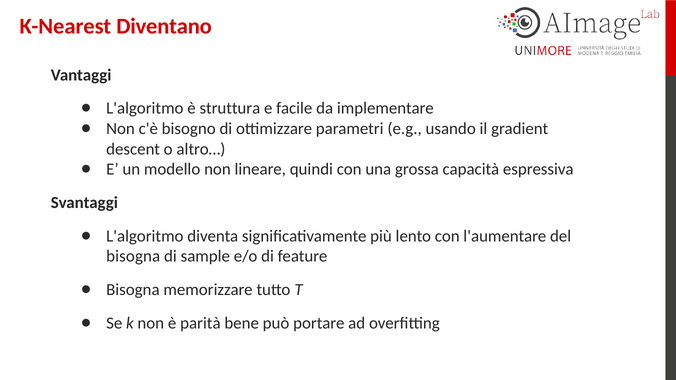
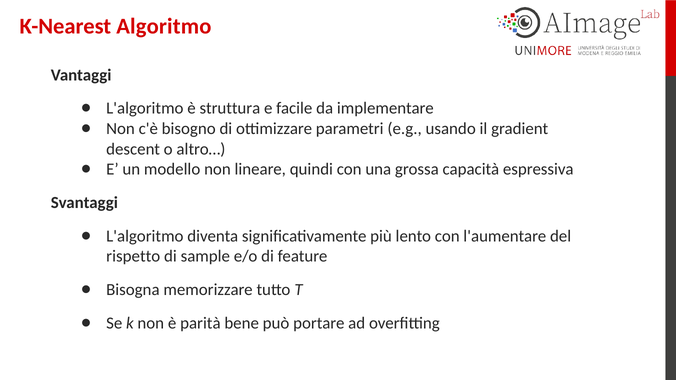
Diventano: Diventano -> Algoritmo
bisogna at (133, 256): bisogna -> rispetto
